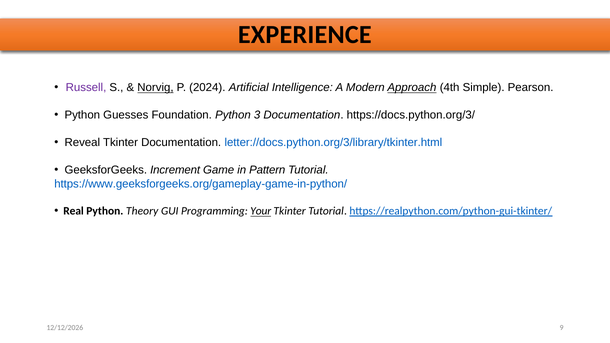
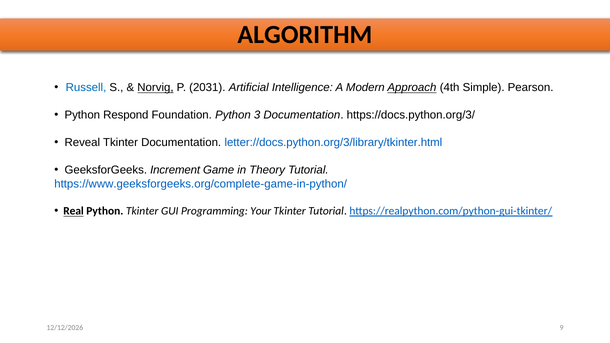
EXPERIENCE: EXPERIENCE -> ALGORITHM
Russell colour: purple -> blue
2024: 2024 -> 2031
Guesses: Guesses -> Respond
Pattern: Pattern -> Theory
https://www.geeksforgeeks.org/gameplay-game-in-python/: https://www.geeksforgeeks.org/gameplay-game-in-python/ -> https://www.geeksforgeeks.org/complete-game-in-python/
Real underline: none -> present
Python Theory: Theory -> Tkinter
Your underline: present -> none
